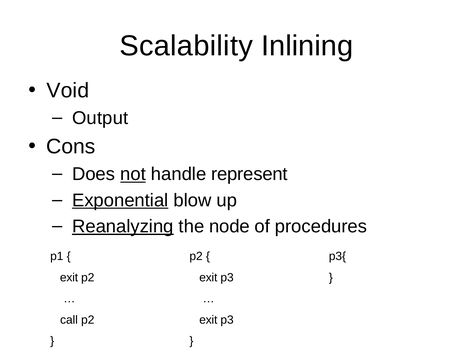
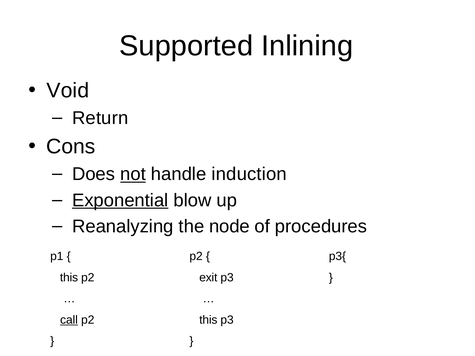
Scalability: Scalability -> Supported
Output: Output -> Return
represent: represent -> induction
Reanalyzing underline: present -> none
exit at (69, 278): exit -> this
call underline: none -> present
exit at (208, 320): exit -> this
